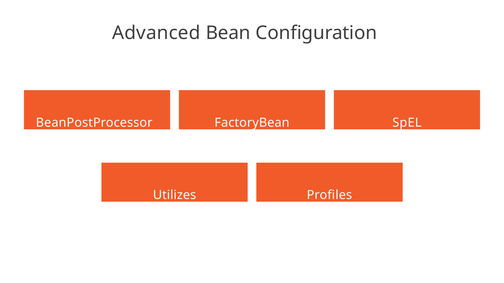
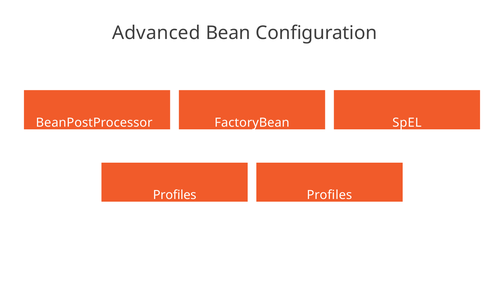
Utilizes at (175, 195): Utilizes -> Profiles
